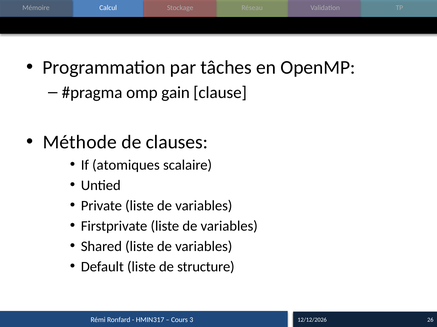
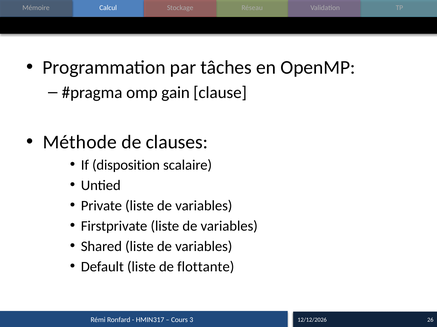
atomiques: atomiques -> disposition
structure: structure -> flottante
